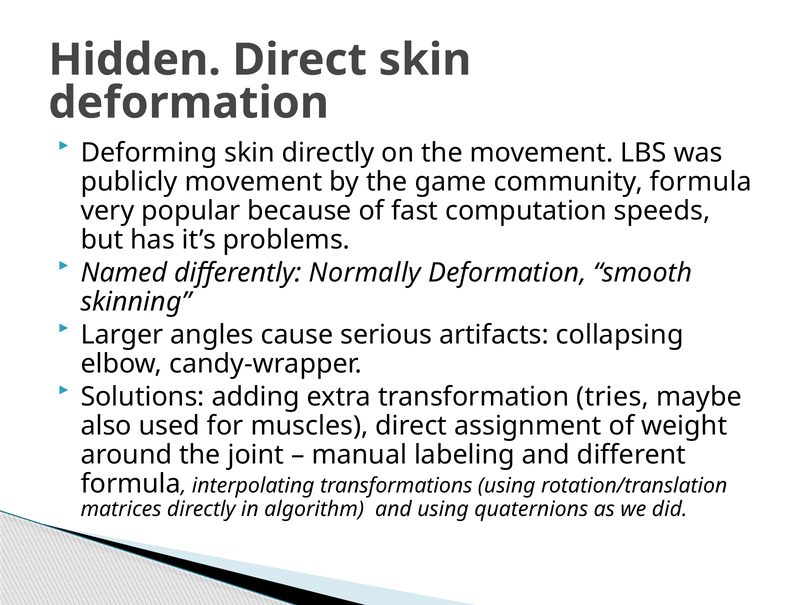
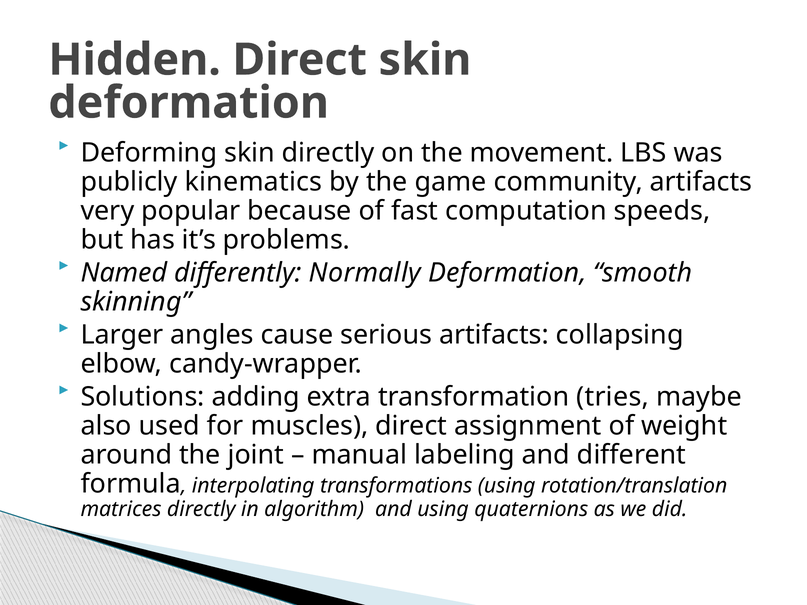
publicly movement: movement -> kinematics
community formula: formula -> artifacts
